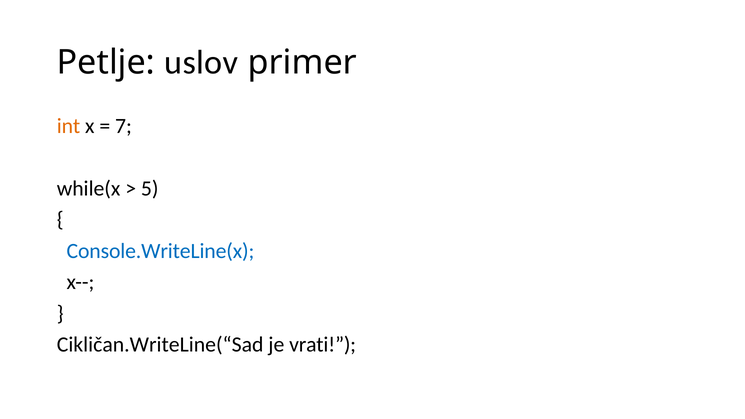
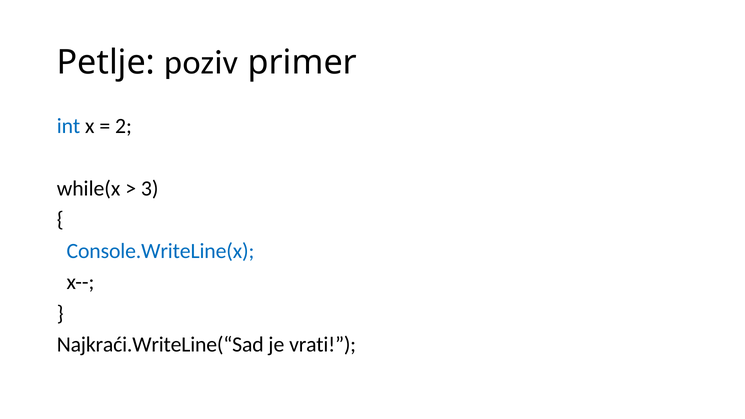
uslov: uslov -> poziv
int colour: orange -> blue
7: 7 -> 2
5: 5 -> 3
Cikličan.WriteLine(“Sad: Cikličan.WriteLine(“Sad -> Najkraći.WriteLine(“Sad
